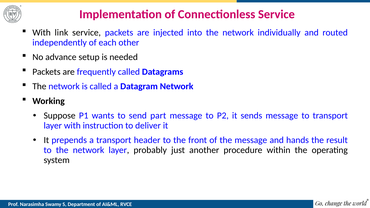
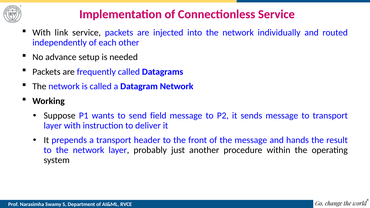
part: part -> field
